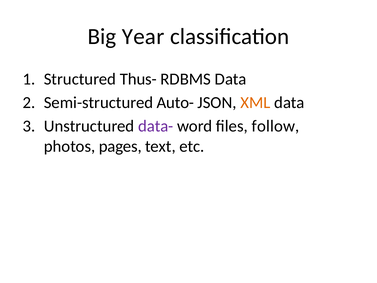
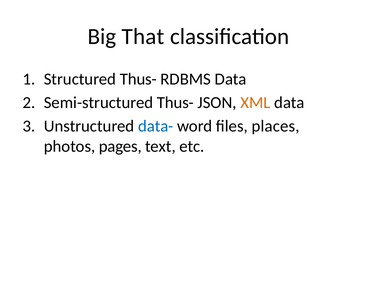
Year: Year -> That
Semi-structured Auto-: Auto- -> Thus-
data- colour: purple -> blue
follow: follow -> places
